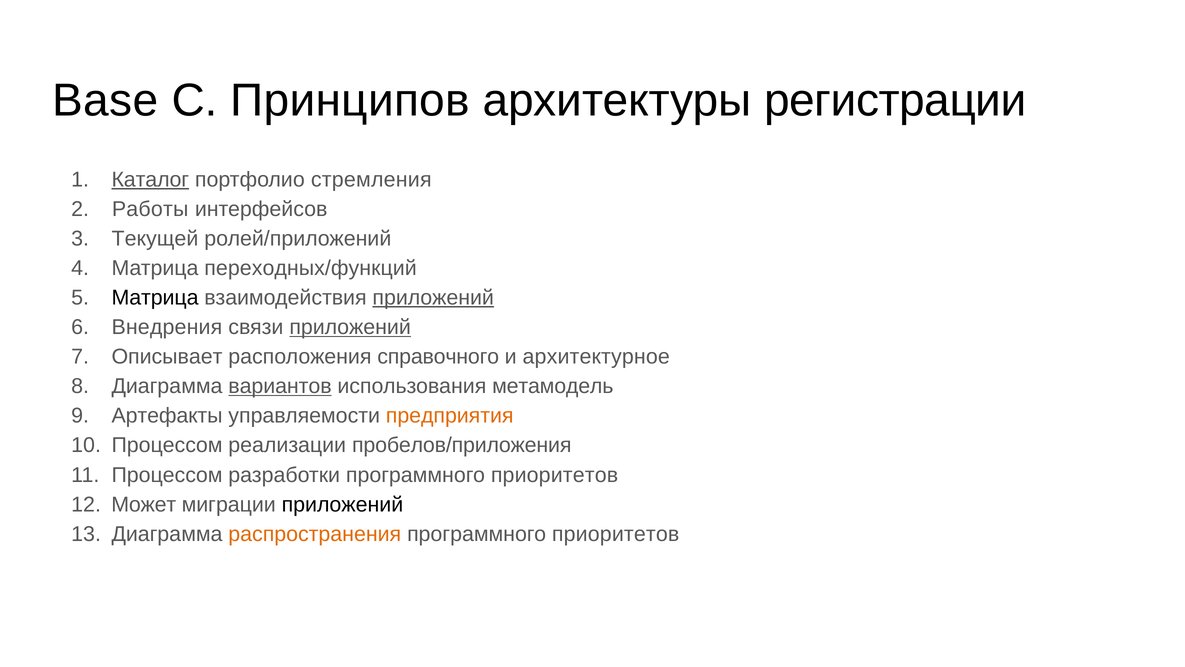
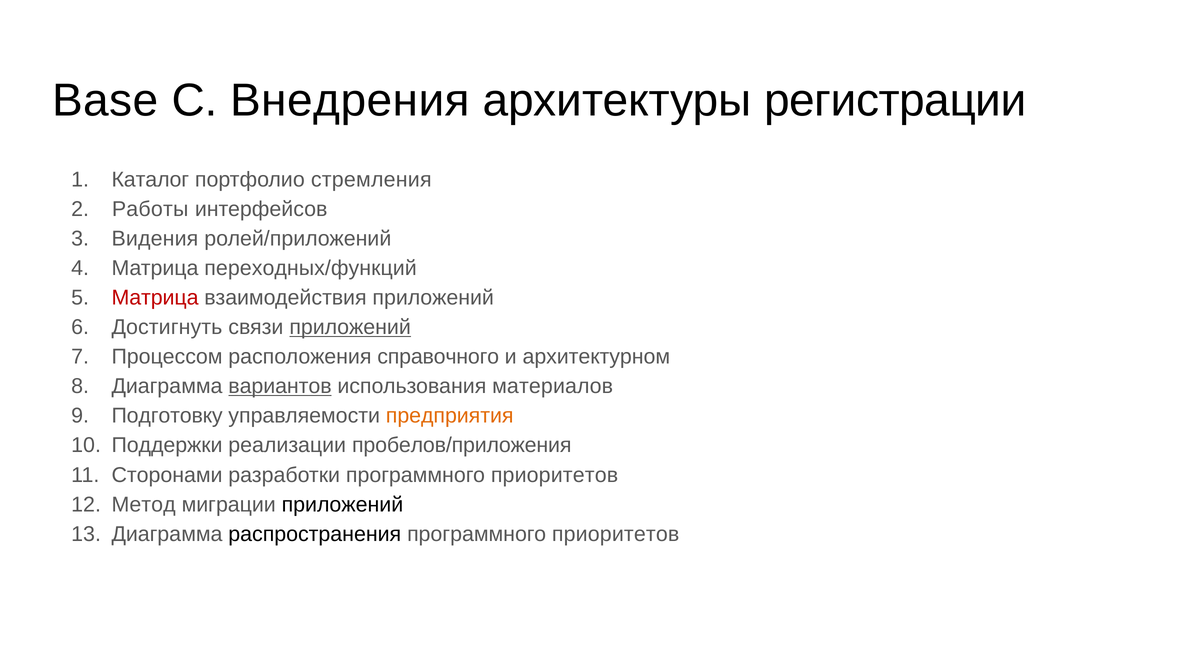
Принципов: Принципов -> Внедрения
Каталог underline: present -> none
Текущей: Текущей -> Видения
Матрица at (155, 297) colour: black -> red
приложений at (433, 297) underline: present -> none
Внедрения: Внедрения -> Достигнуть
Описывает: Описывает -> Процессом
архитектурное: архитектурное -> архитектурном
метамодель: метамодель -> материалов
Артефакты: Артефакты -> Подготовку
Процессом at (167, 445): Процессом -> Поддержки
Процессом at (167, 475): Процессом -> Сторонами
Может: Может -> Метод
распространения colour: orange -> black
